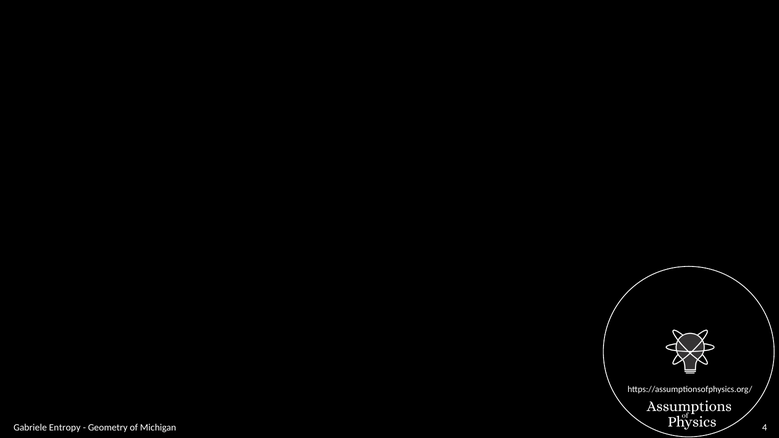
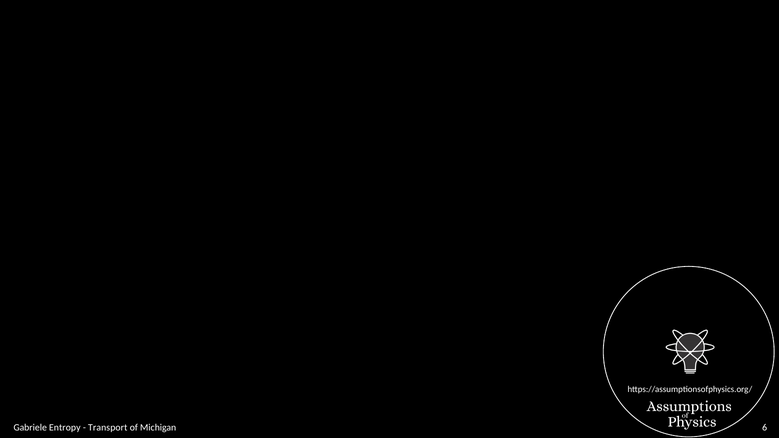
Geometry: Geometry -> Transport
4: 4 -> 6
